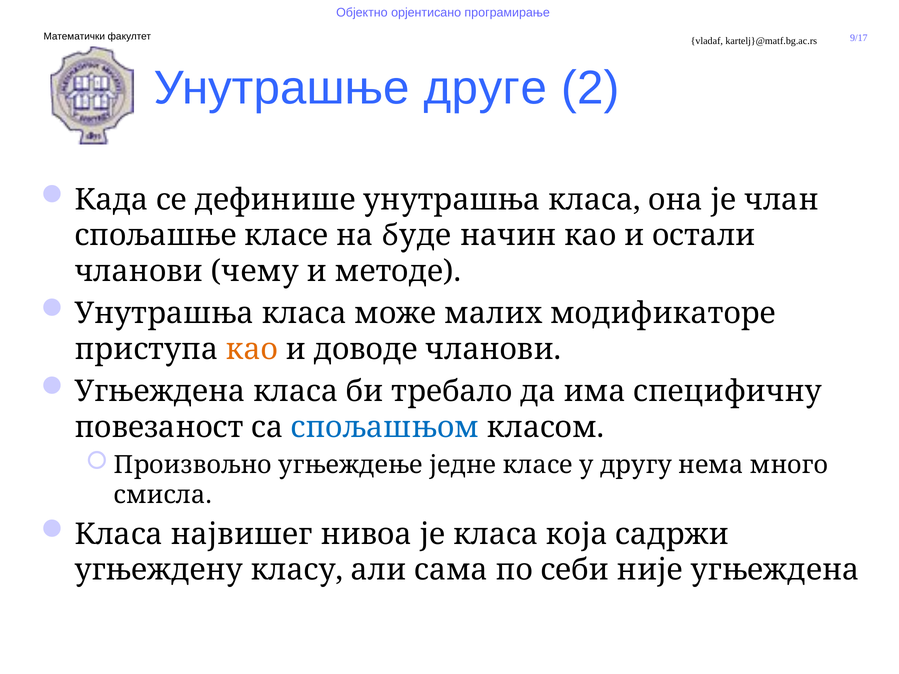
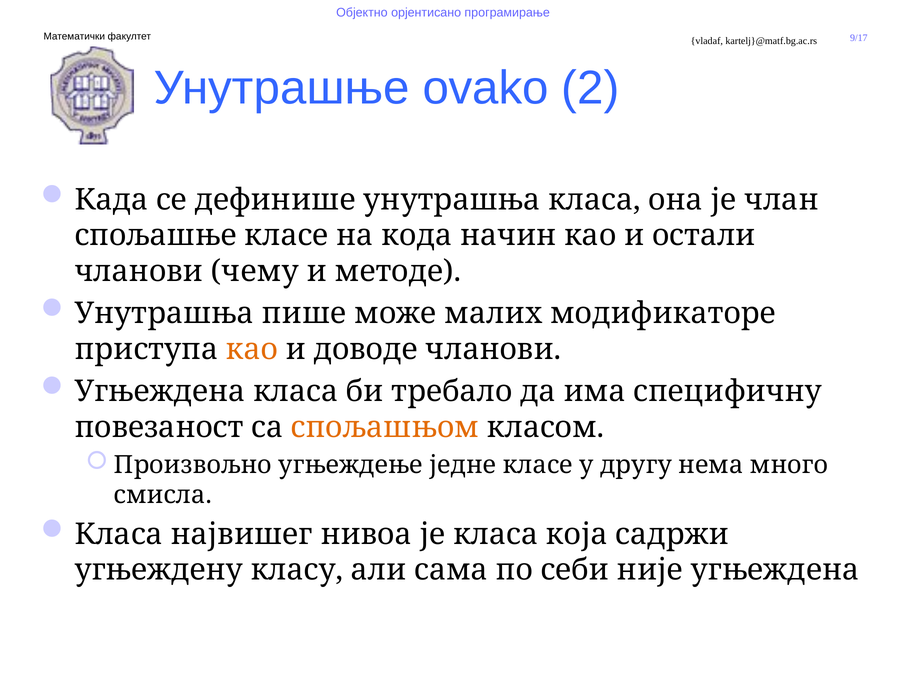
друге: друге -> ovako
буде: буде -> кода
класa: класa -> пише
спољашњом colour: blue -> orange
